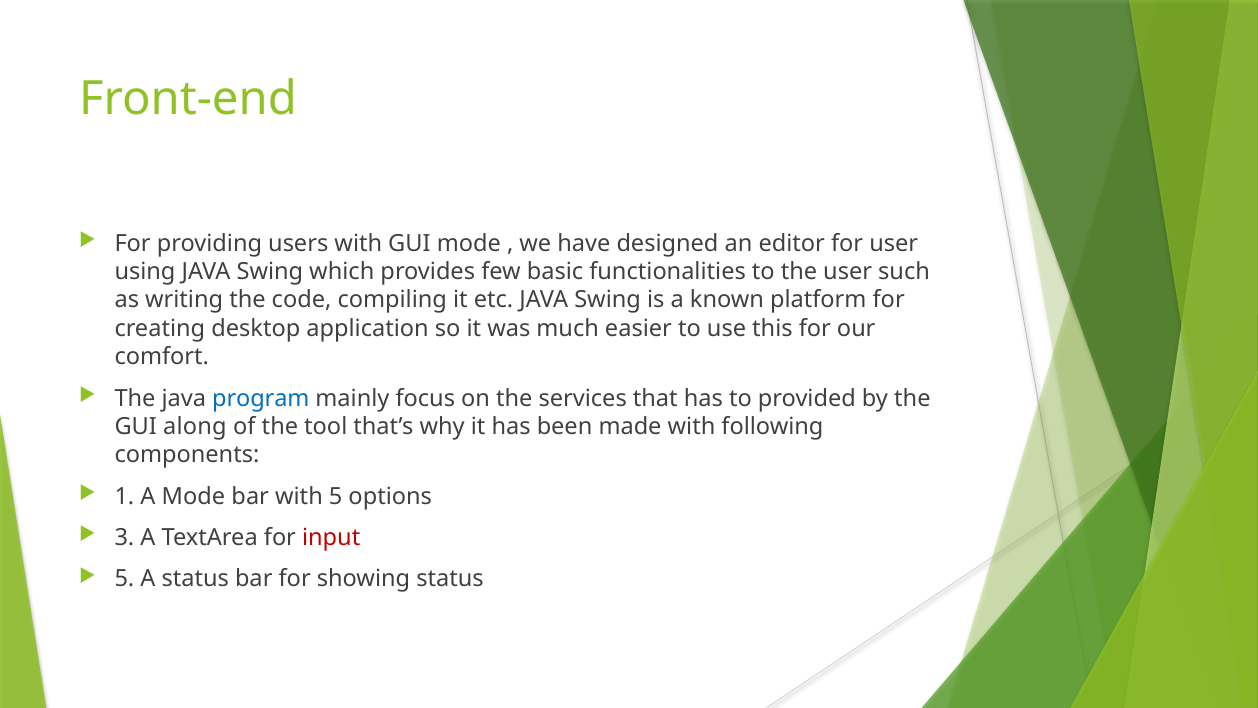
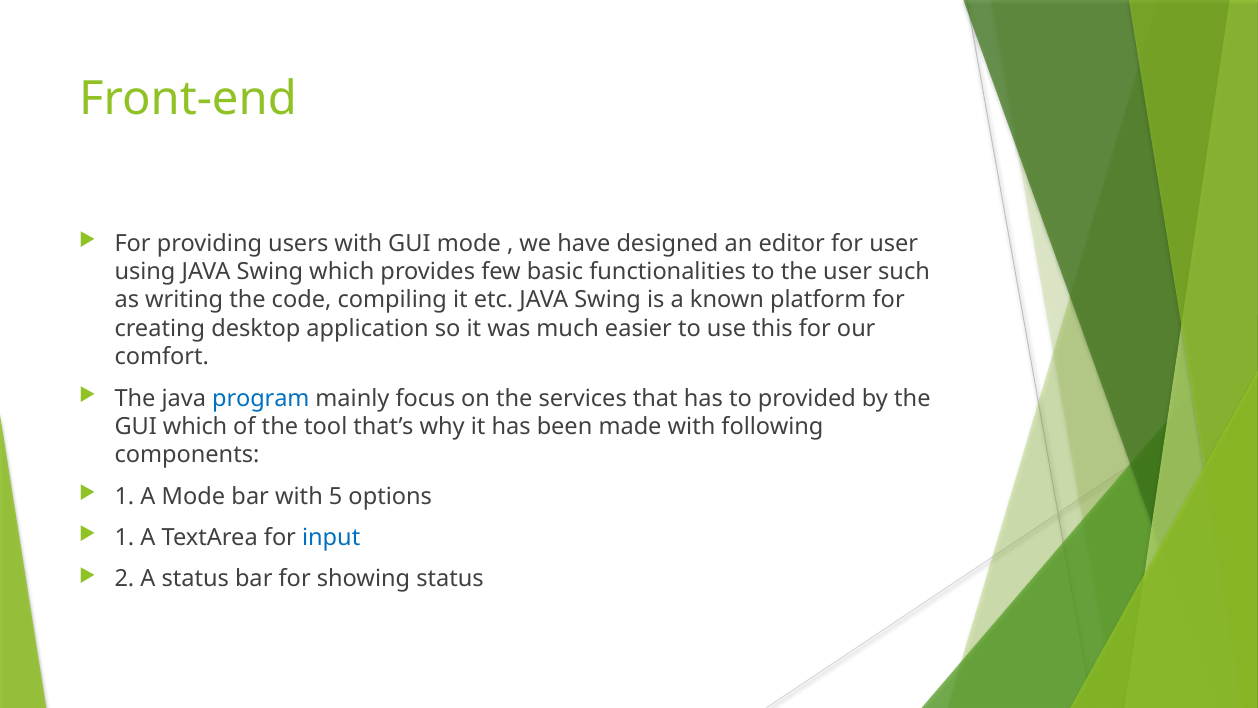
GUI along: along -> which
3 at (124, 537): 3 -> 1
input colour: red -> blue
5 at (124, 579): 5 -> 2
